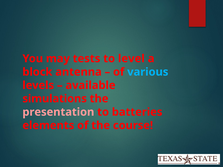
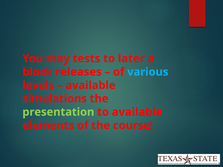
level: level -> later
antenna: antenna -> releases
presentation colour: pink -> light green
to batteries: batteries -> available
